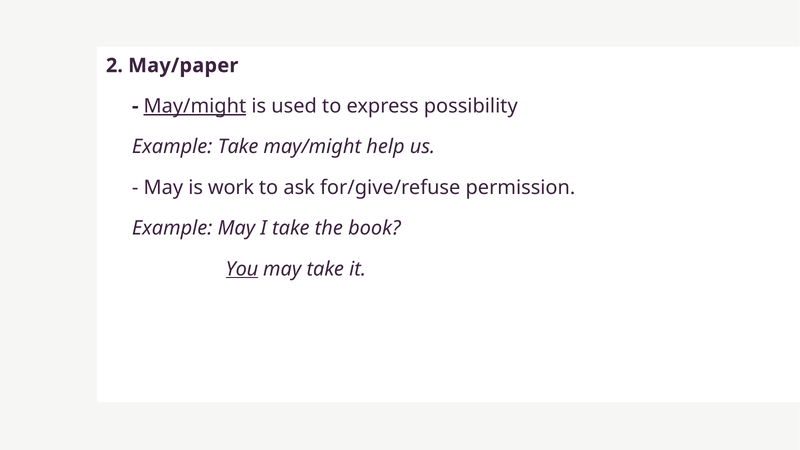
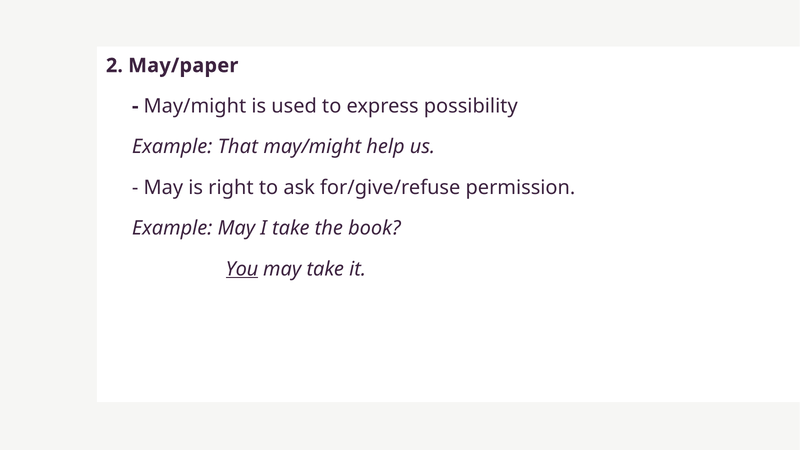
May/might at (195, 106) underline: present -> none
Example Take: Take -> That
work: work -> right
